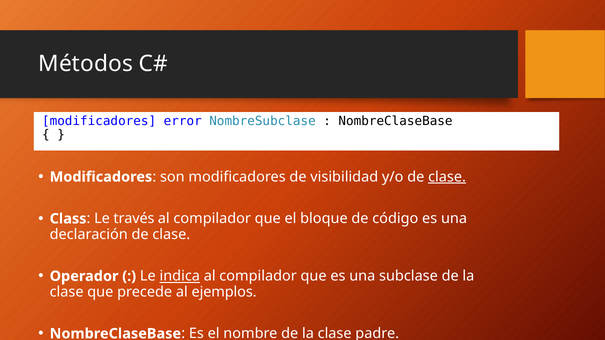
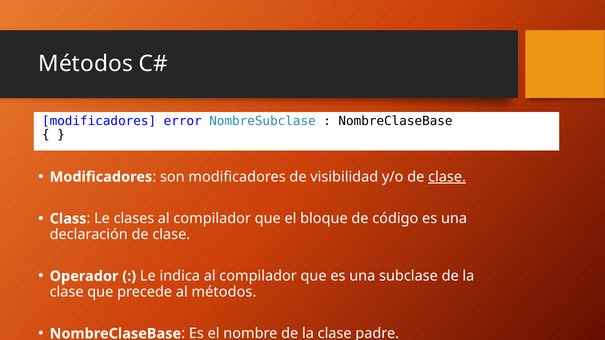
través: través -> clases
indica underline: present -> none
al ejemplos: ejemplos -> métodos
